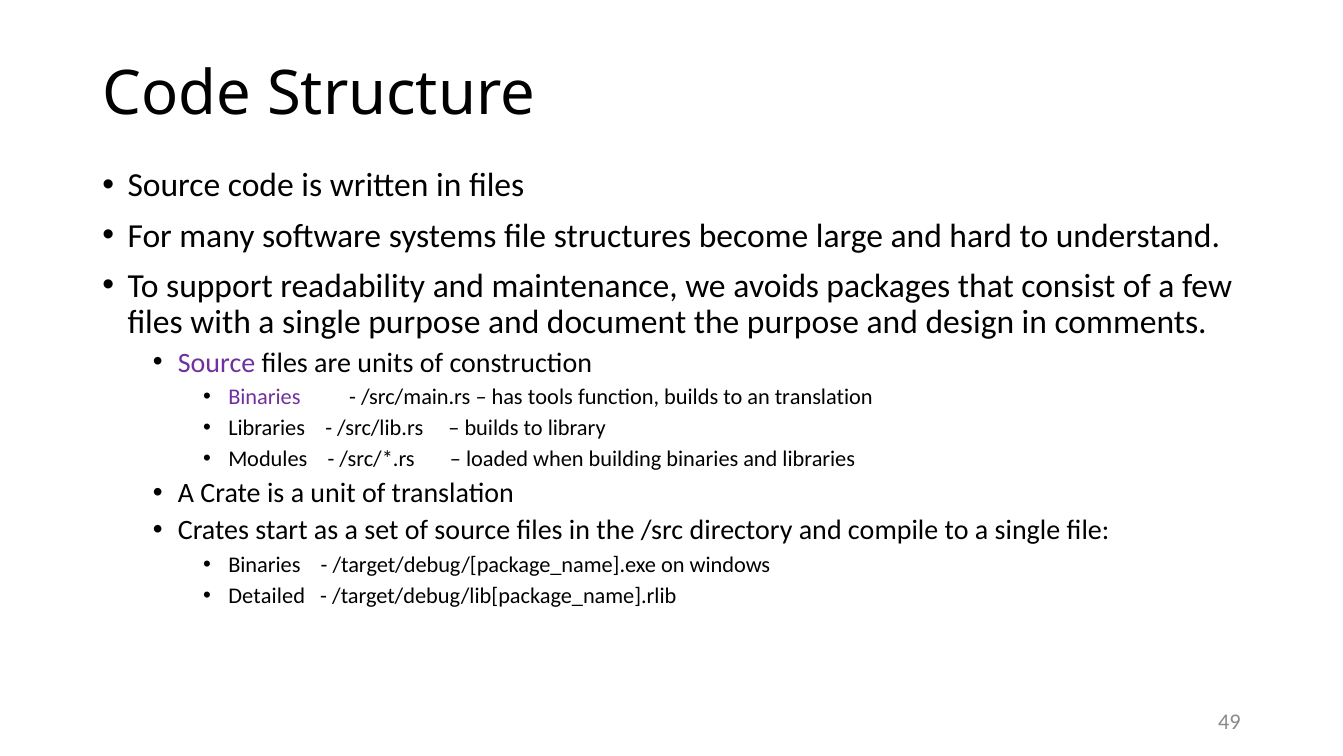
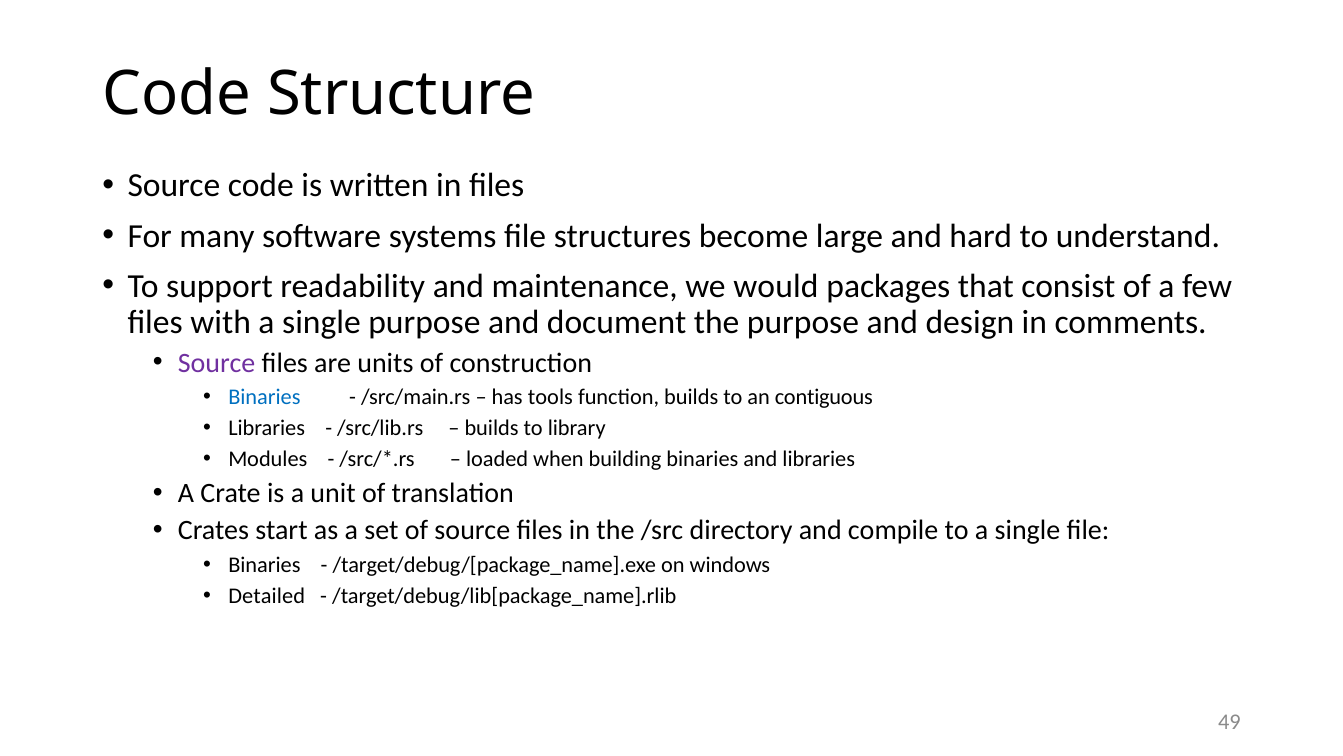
avoids: avoids -> would
Binaries at (264, 397) colour: purple -> blue
an translation: translation -> contiguous
